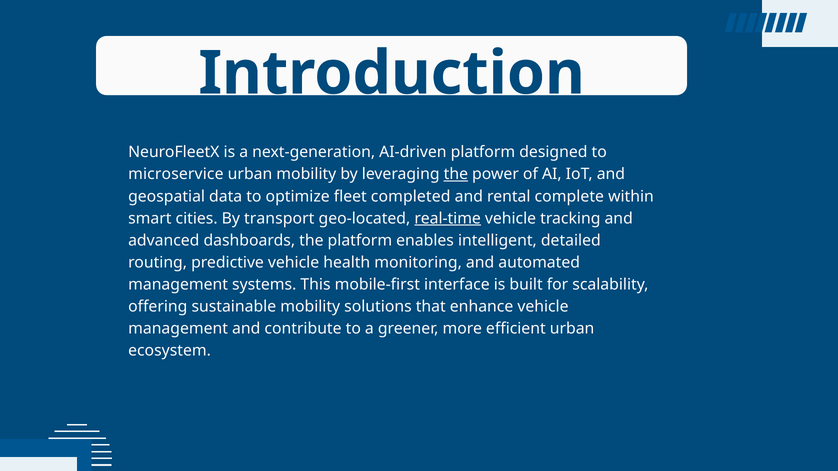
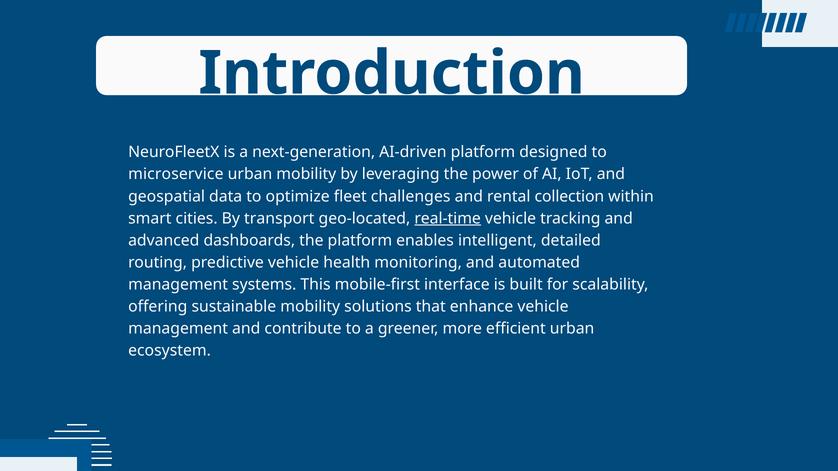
the at (456, 174) underline: present -> none
completed: completed -> challenges
complete: complete -> collection
